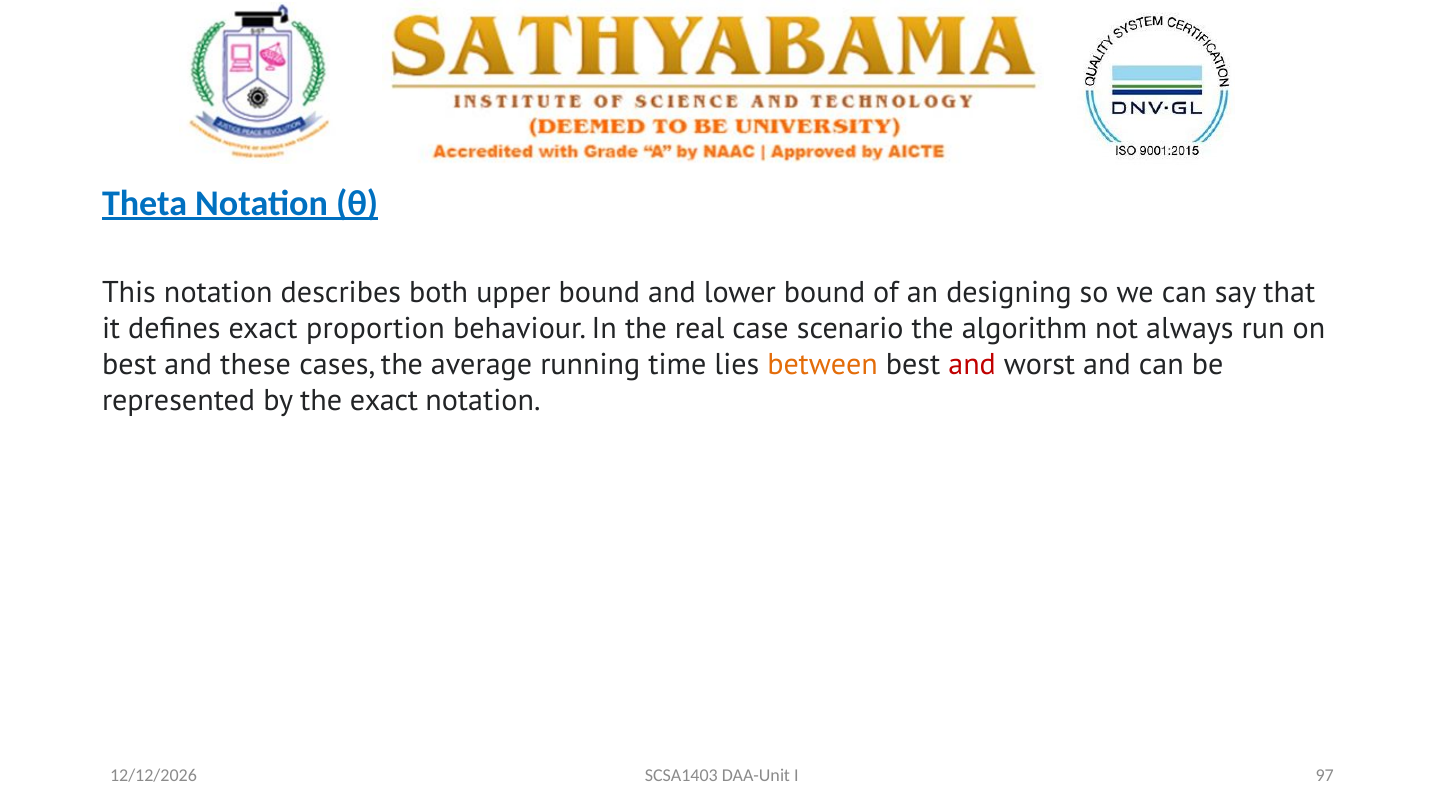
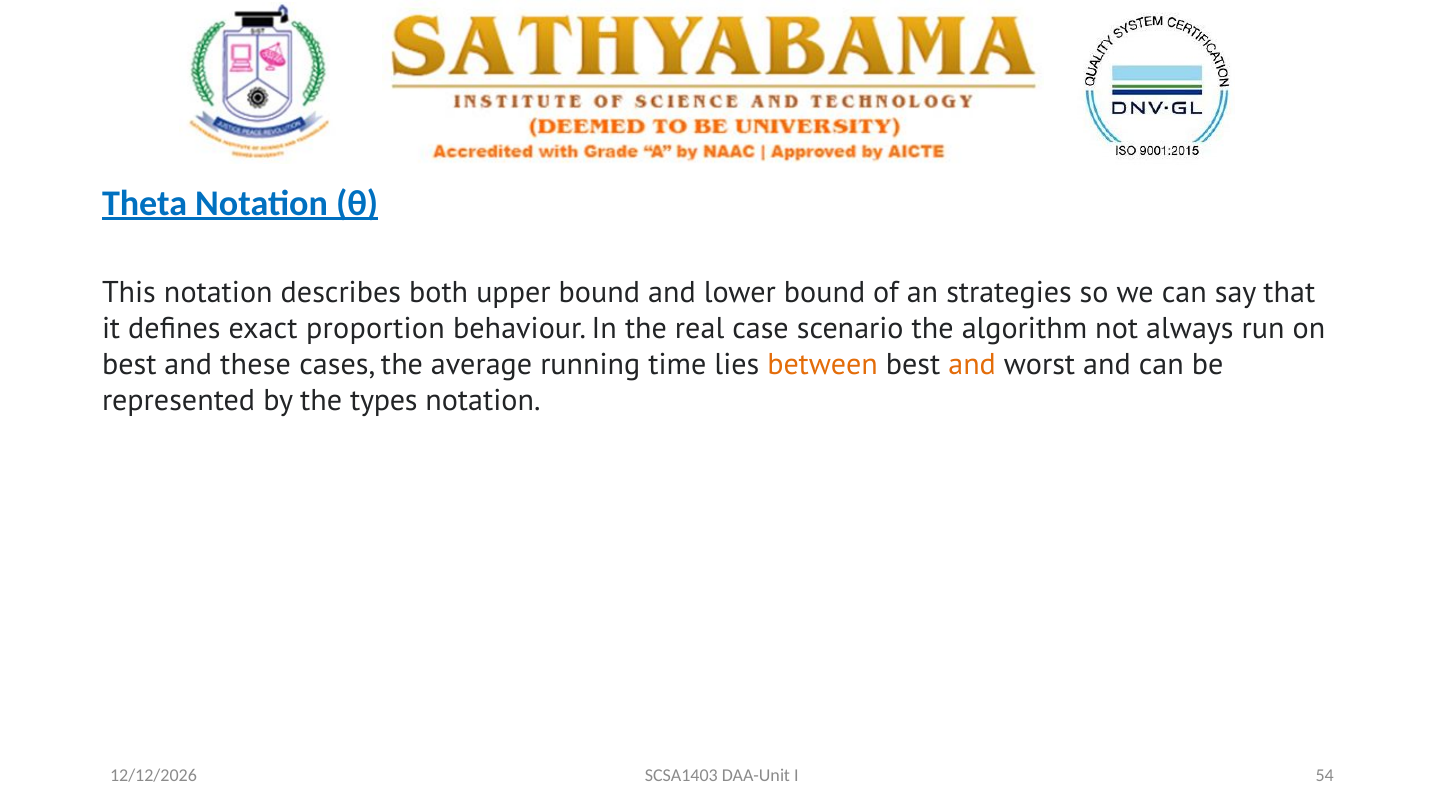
designing: designing -> strategies
and at (972, 365) colour: red -> orange
the exact: exact -> types
97: 97 -> 54
